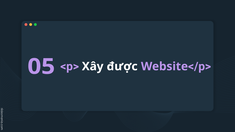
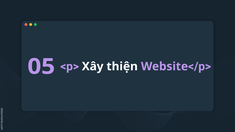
được: được -> thiện
